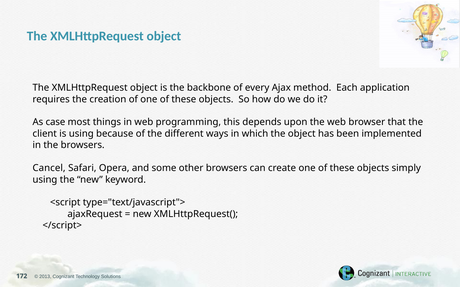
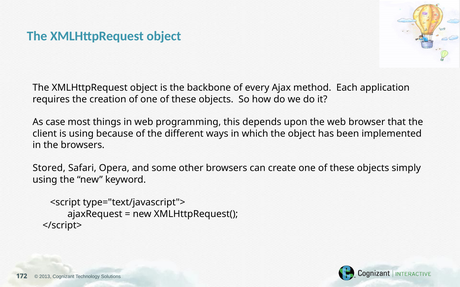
Cancel: Cancel -> Stored
